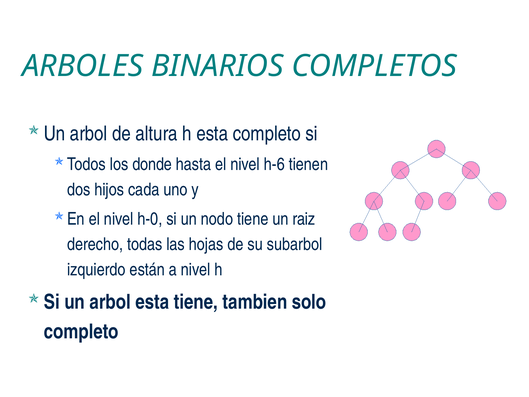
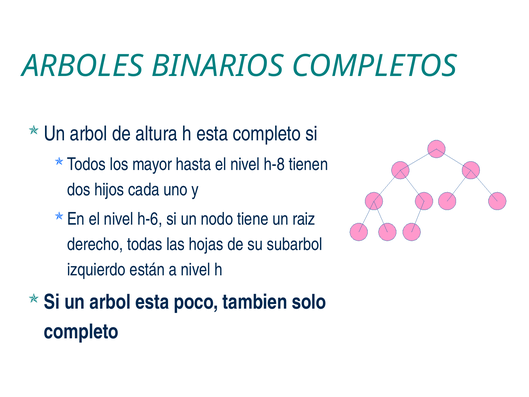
donde: donde -> mayor
h-6: h-6 -> h-8
h-0: h-0 -> h-6
esta tiene: tiene -> poco
